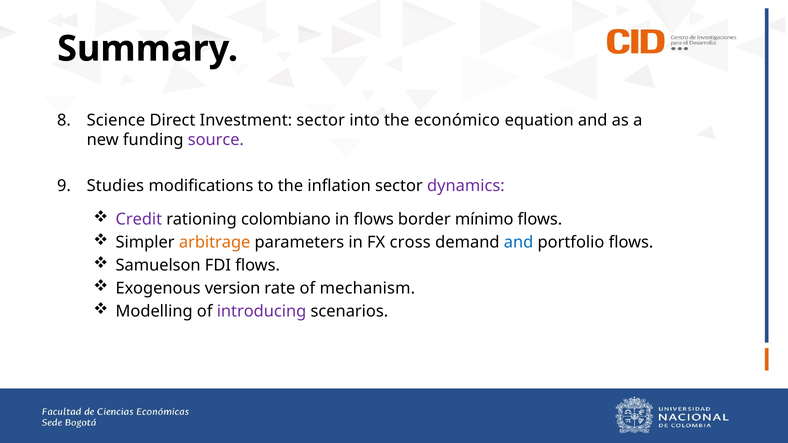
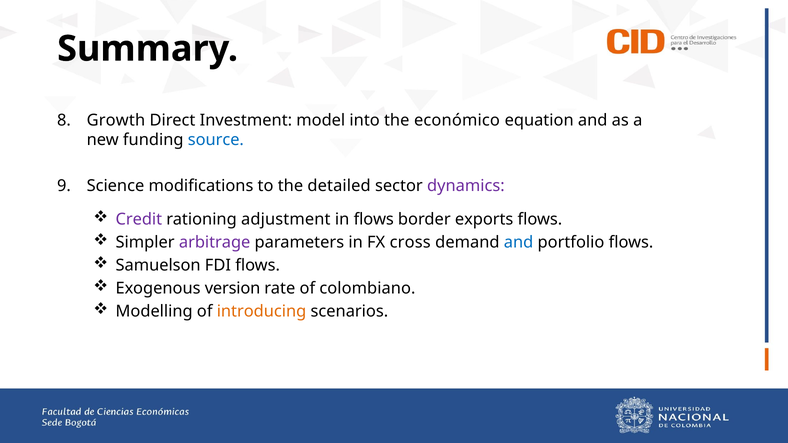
Science: Science -> Growth
Investment sector: sector -> model
source colour: purple -> blue
Studies: Studies -> Science
inflation: inflation -> detailed
colombiano: colombiano -> adjustment
mínimo: mínimo -> exports
arbitrage colour: orange -> purple
mechanism: mechanism -> colombiano
introducing colour: purple -> orange
